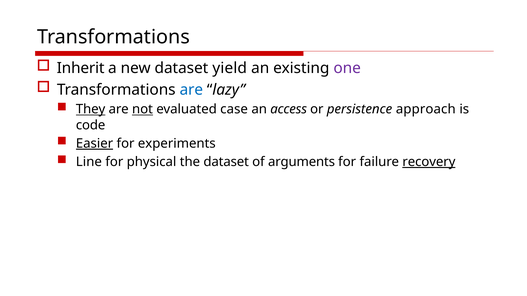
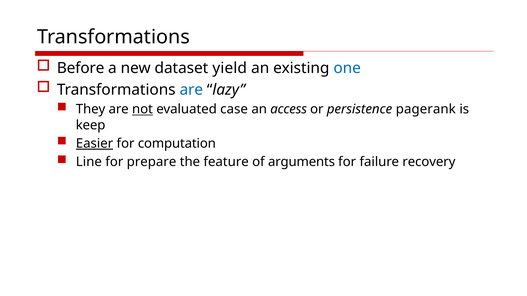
Inherit: Inherit -> Before
one colour: purple -> blue
They underline: present -> none
approach: approach -> pagerank
code: code -> keep
experiments: experiments -> computation
physical: physical -> prepare
the dataset: dataset -> feature
recovery underline: present -> none
